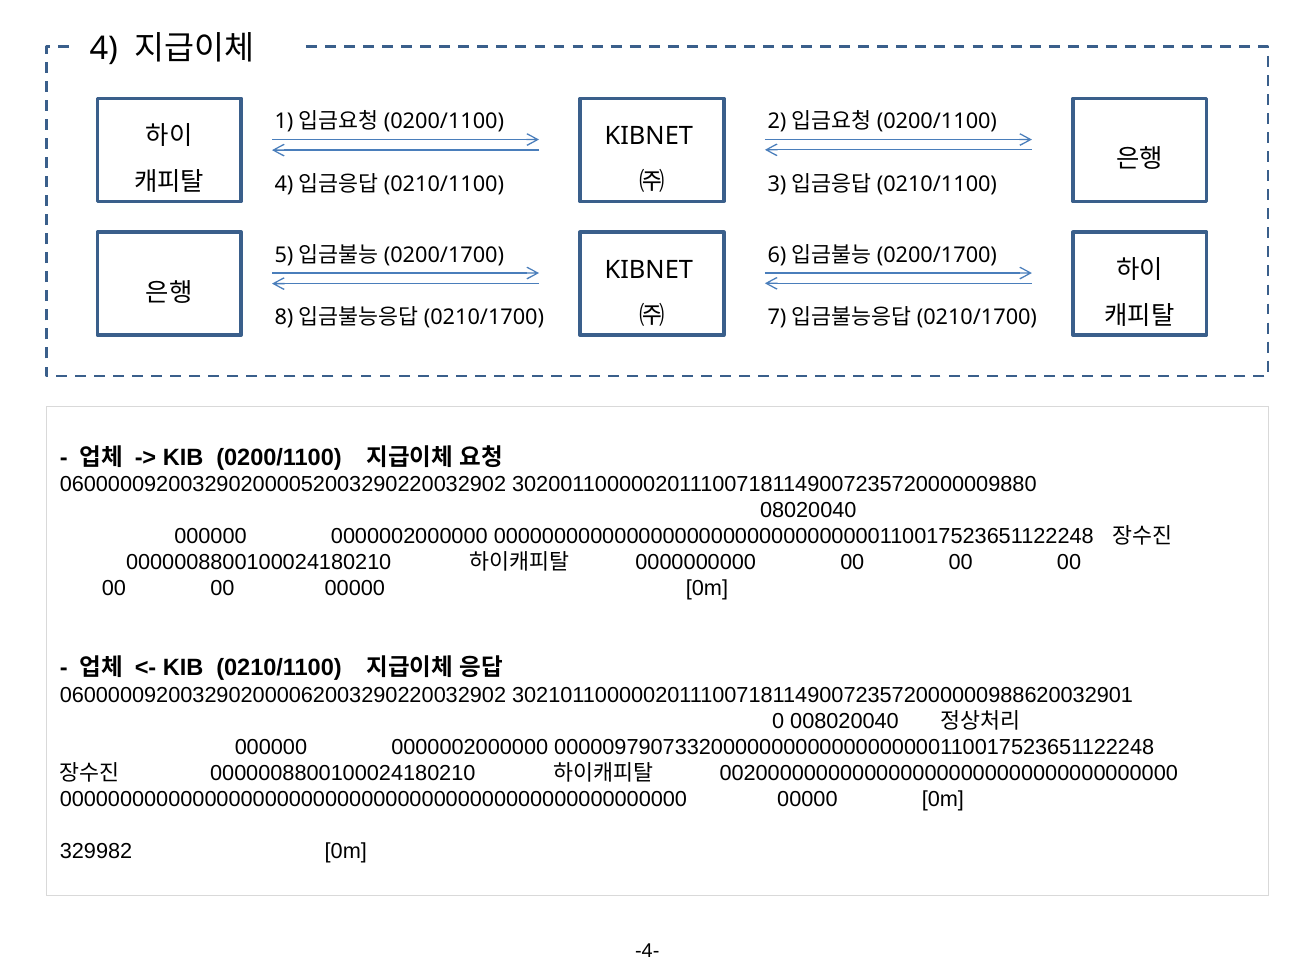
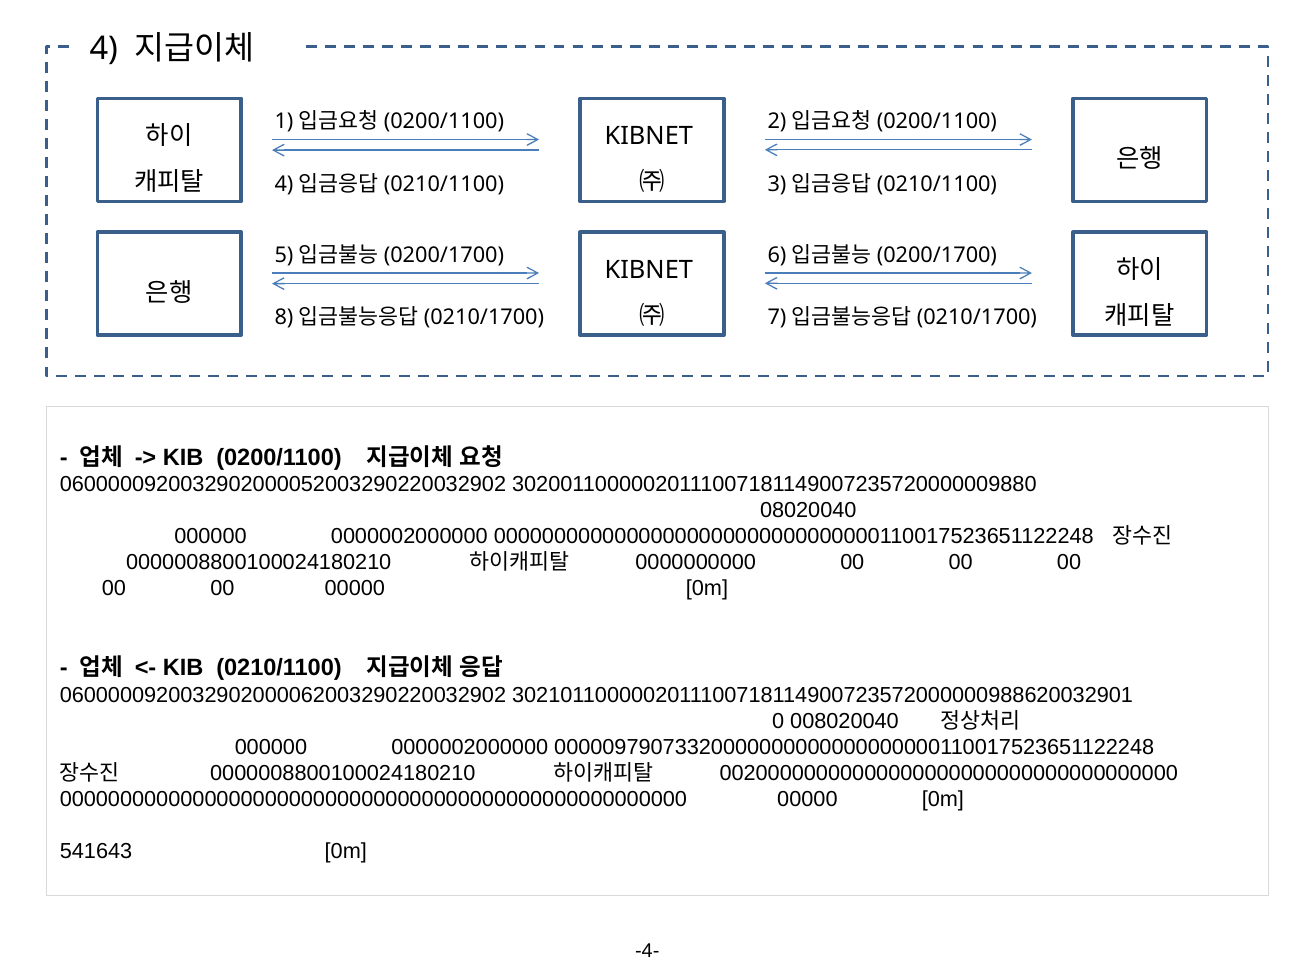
329982: 329982 -> 541643
